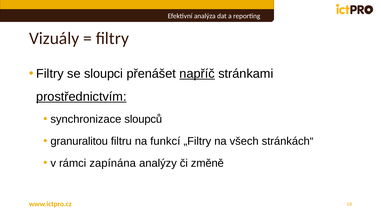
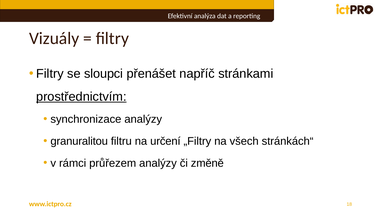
napříč underline: present -> none
synchronizace sloupců: sloupců -> analýzy
funkcí: funkcí -> určení
zapínána: zapínána -> průřezem
